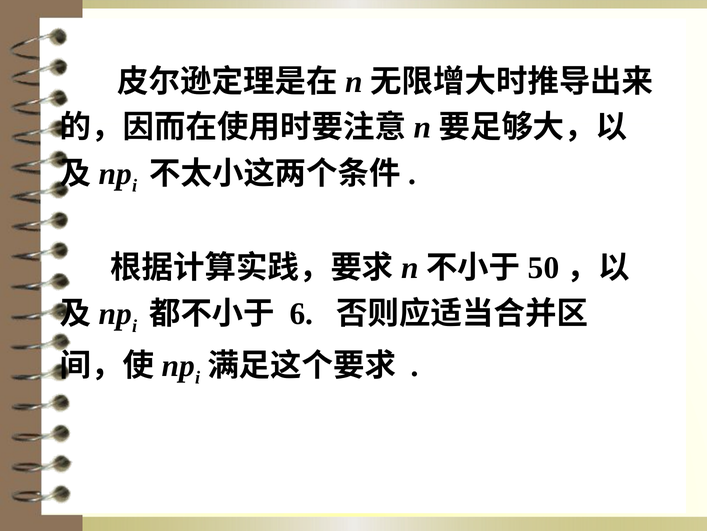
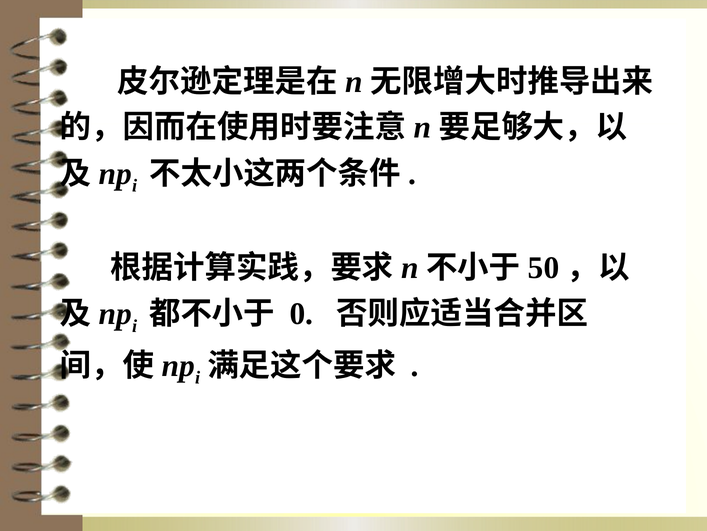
6: 6 -> 0
